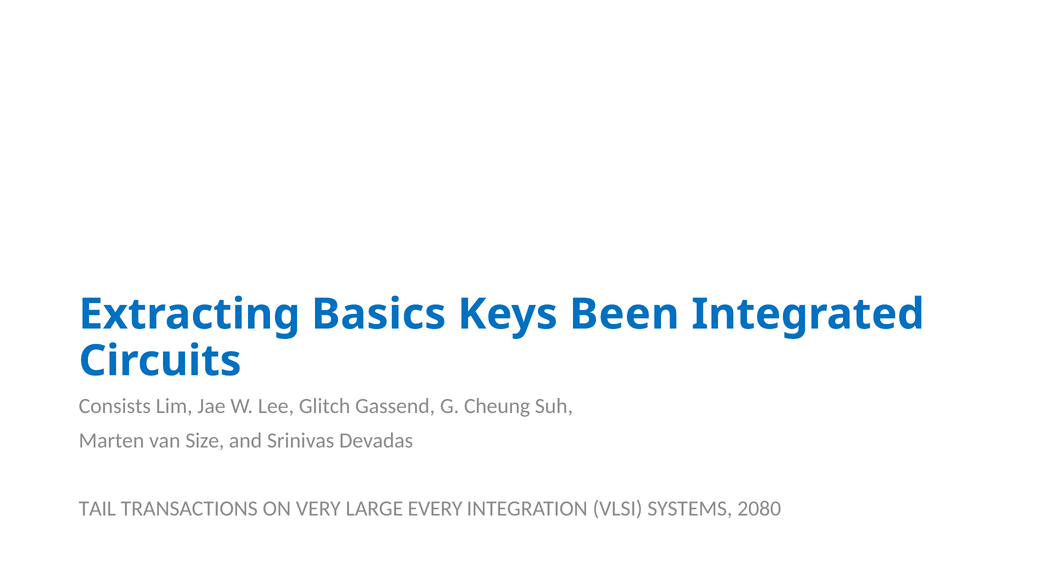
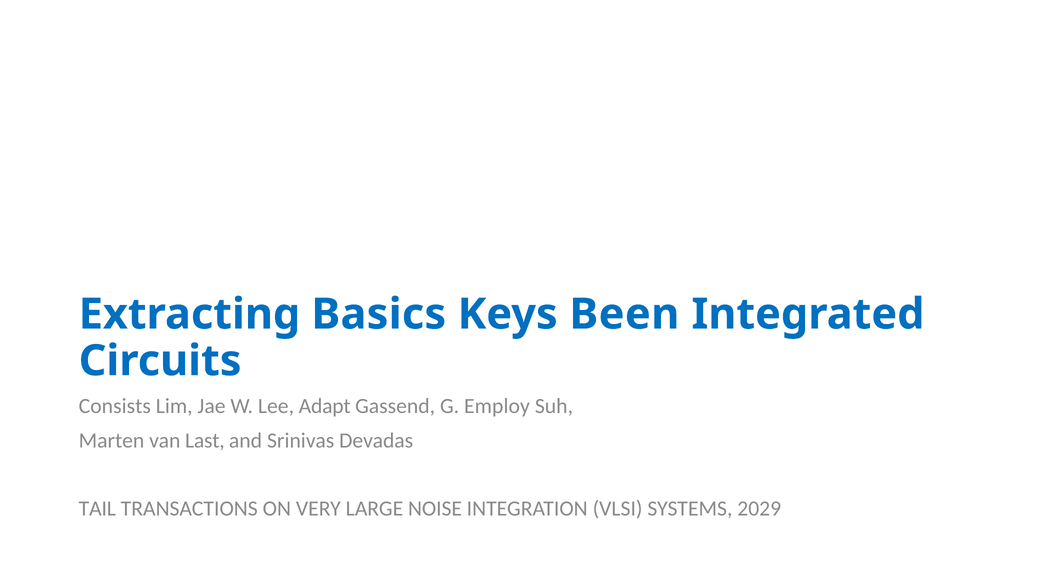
Glitch: Glitch -> Adapt
Cheung: Cheung -> Employ
Size: Size -> Last
EVERY: EVERY -> NOISE
2080: 2080 -> 2029
